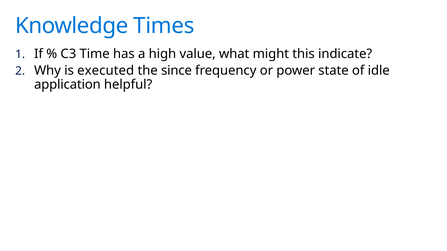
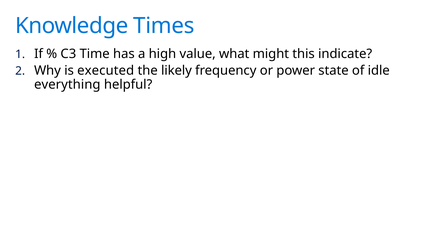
since: since -> likely
application: application -> everything
